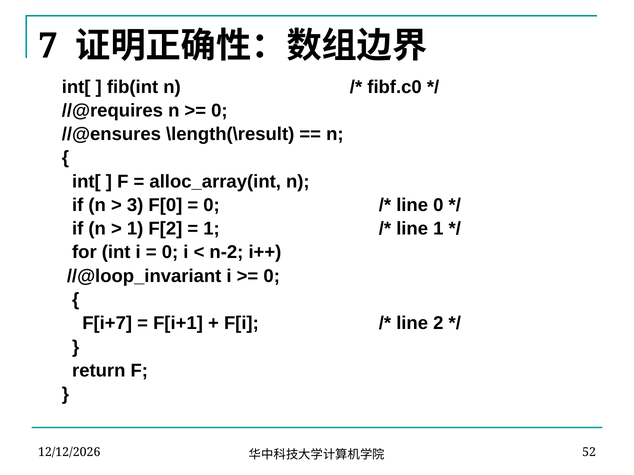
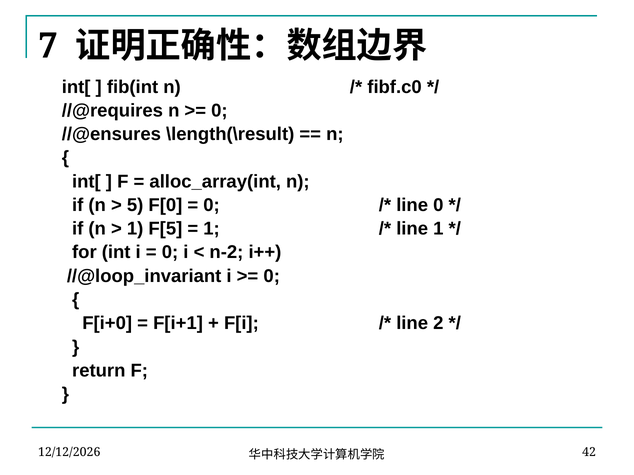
3: 3 -> 5
F[2: F[2 -> F[5
F[i+7: F[i+7 -> F[i+0
52: 52 -> 42
